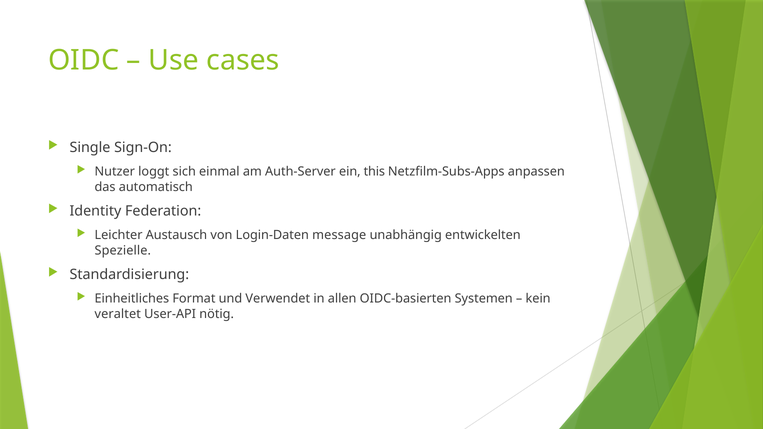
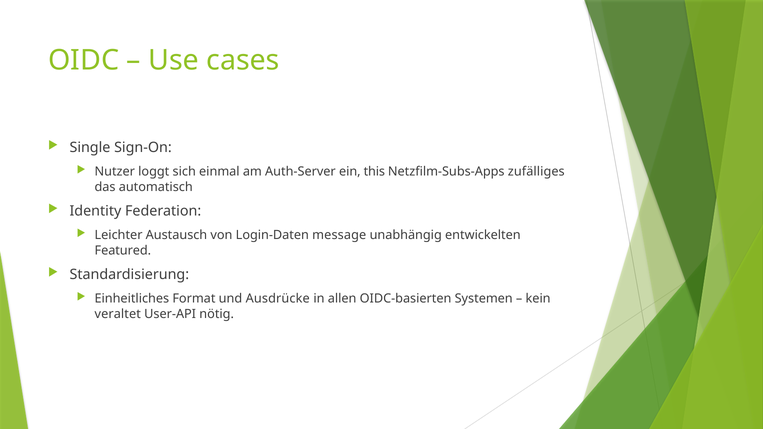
anpassen: anpassen -> zufälliges
Spezielle: Spezielle -> Featured
Verwendet: Verwendet -> Ausdrücke
